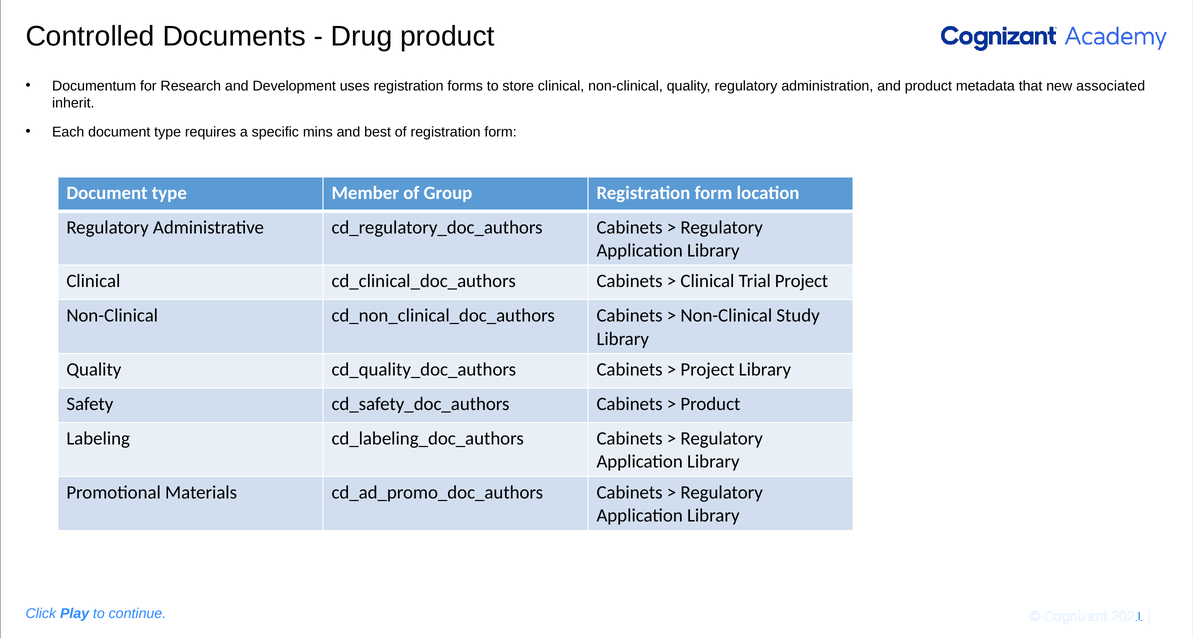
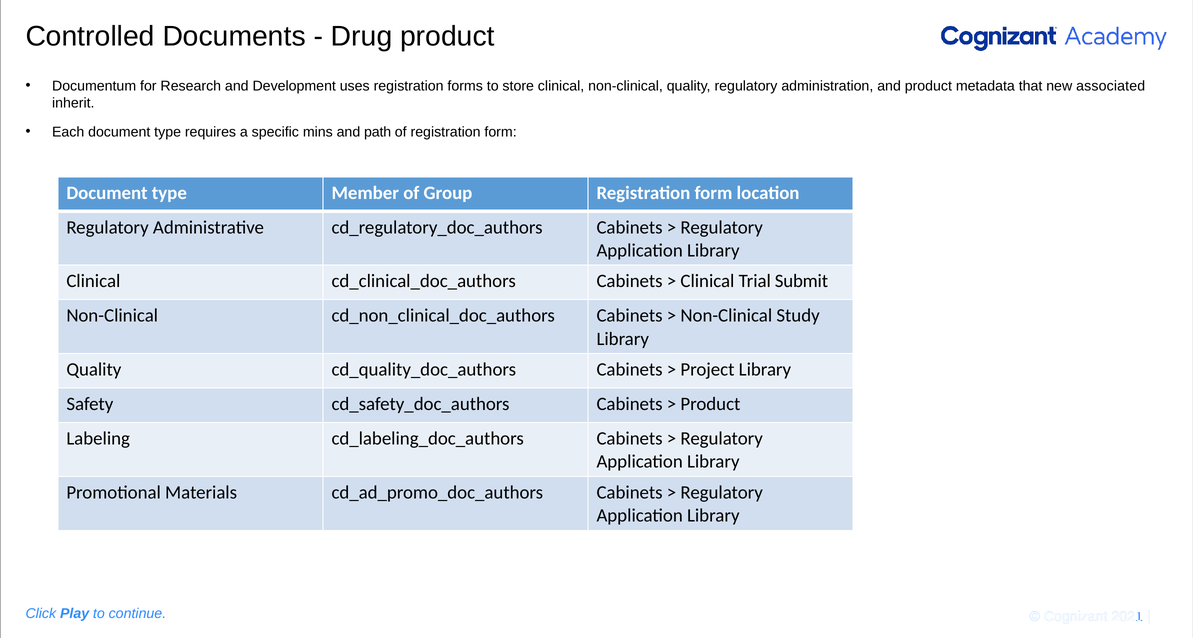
best: best -> path
Trial Project: Project -> Submit
